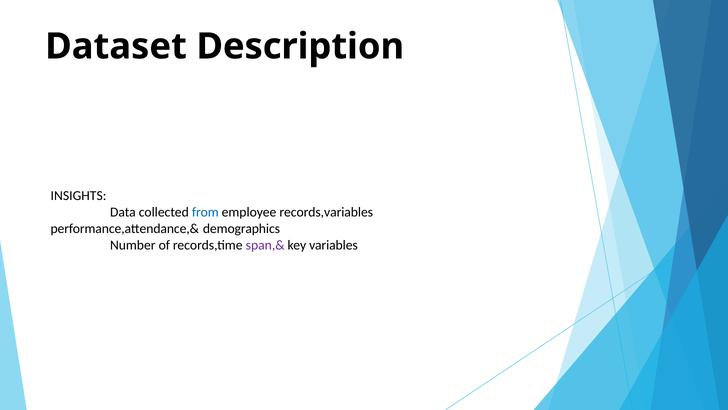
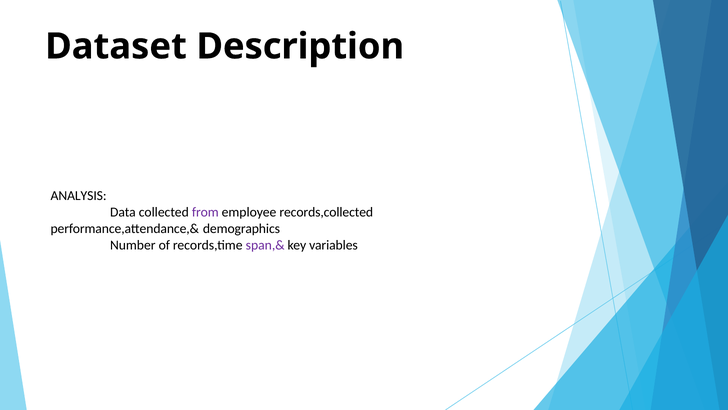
INSIGHTS: INSIGHTS -> ANALYSIS
from colour: blue -> purple
records,variables: records,variables -> records,collected
